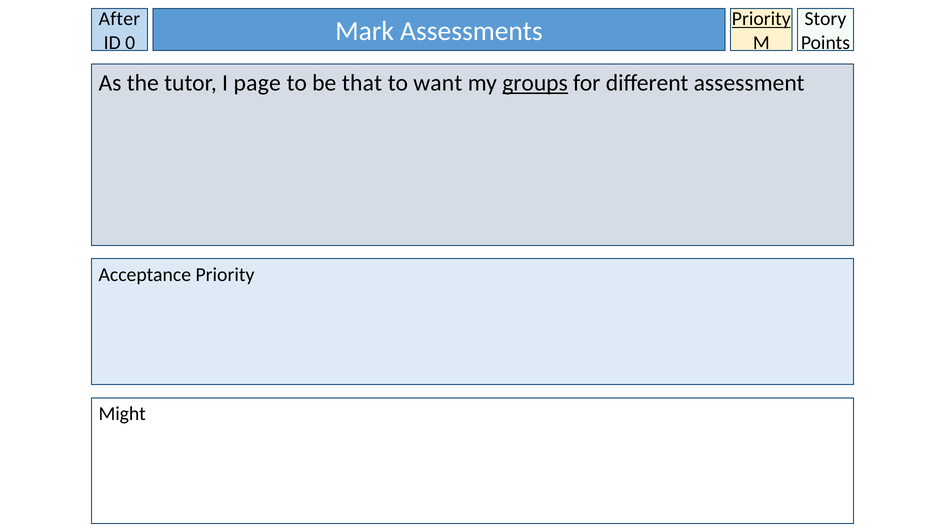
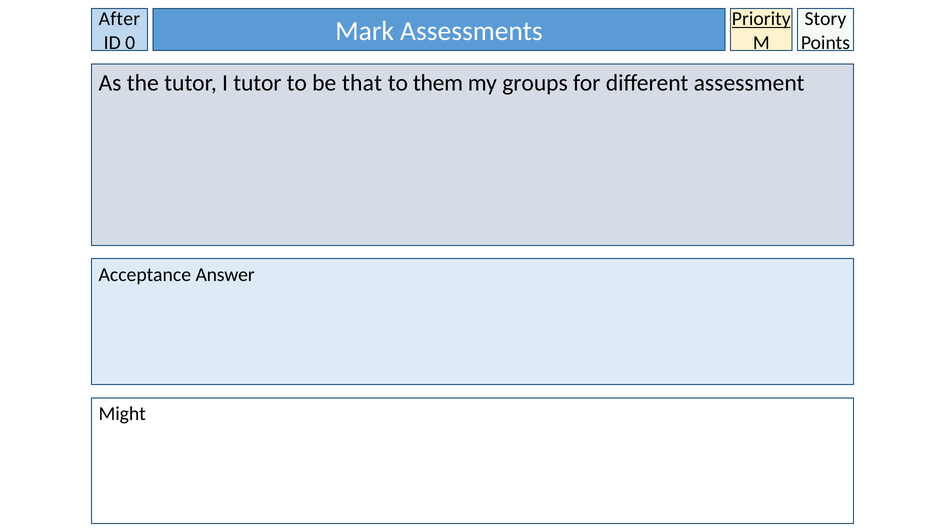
I page: page -> tutor
want: want -> them
groups underline: present -> none
Acceptance Priority: Priority -> Answer
